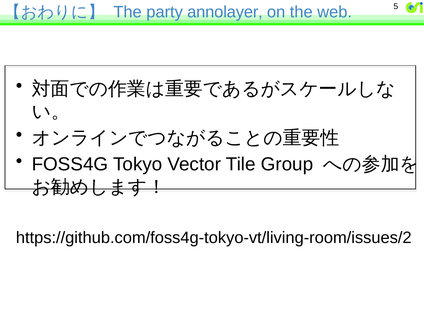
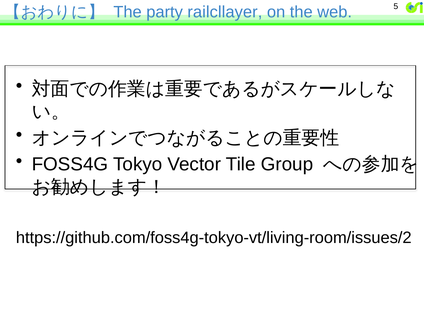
annolayer: annolayer -> railcllayer
